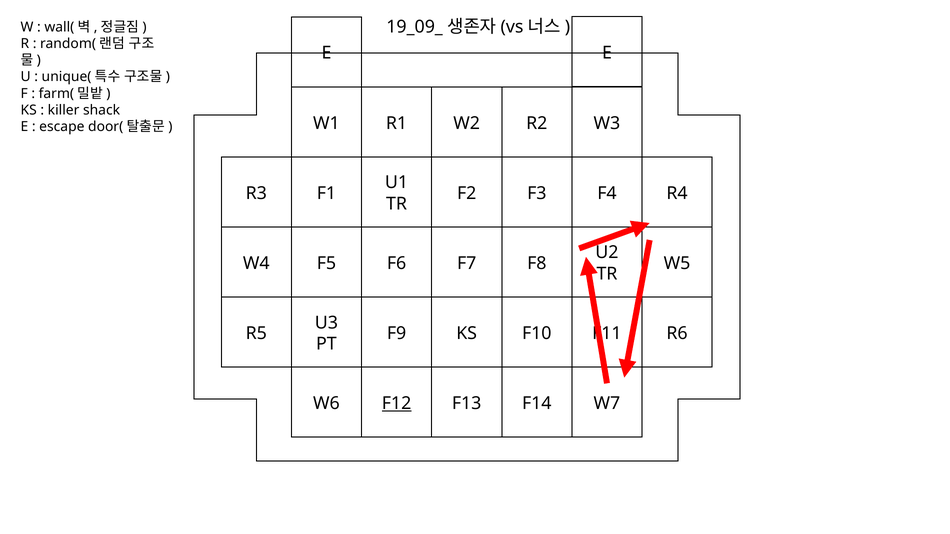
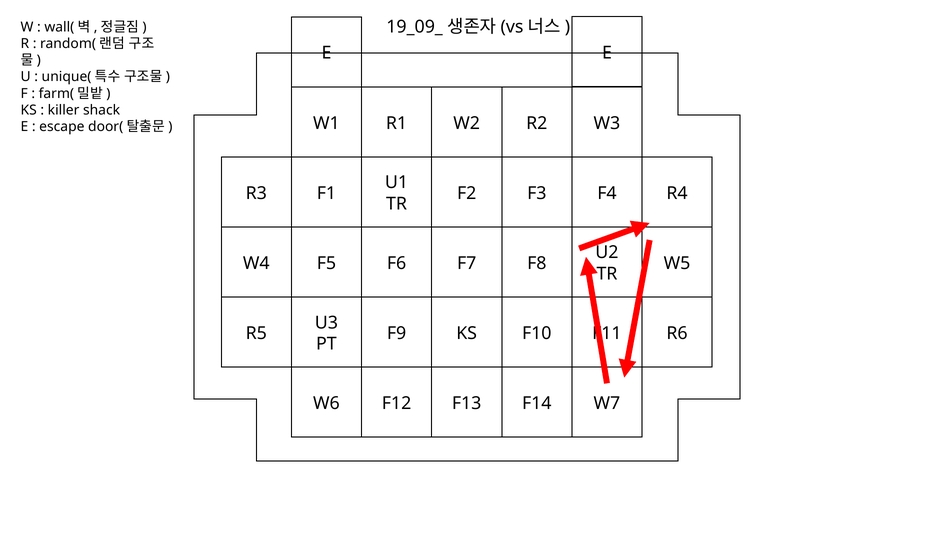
F12 underline: present -> none
